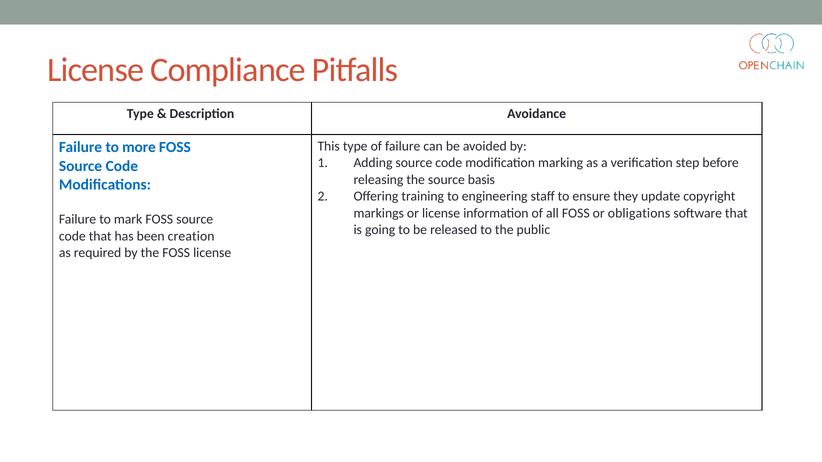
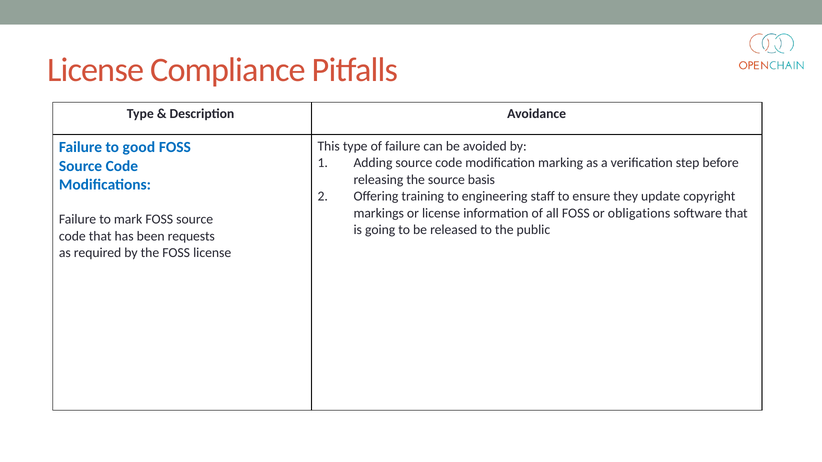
more: more -> good
creation: creation -> requests
